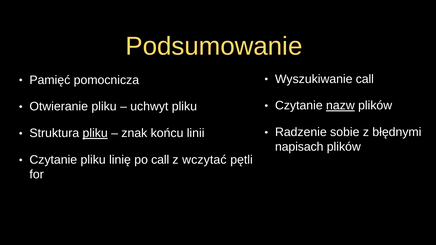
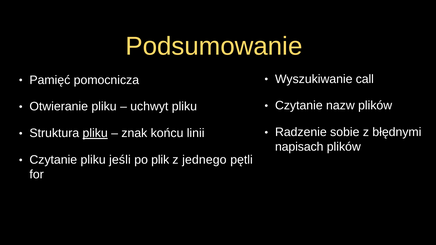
nazw underline: present -> none
linię: linię -> jeśli
po call: call -> plik
wczytać: wczytać -> jednego
